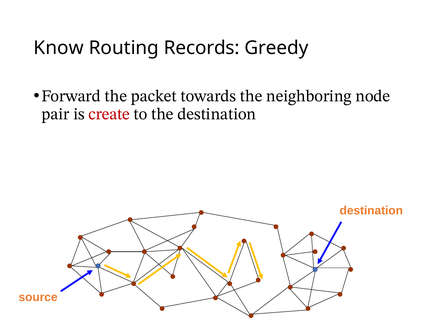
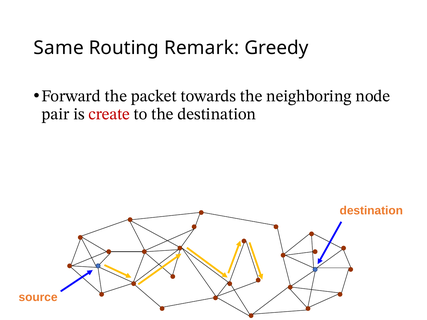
Know: Know -> Same
Records: Records -> Remark
